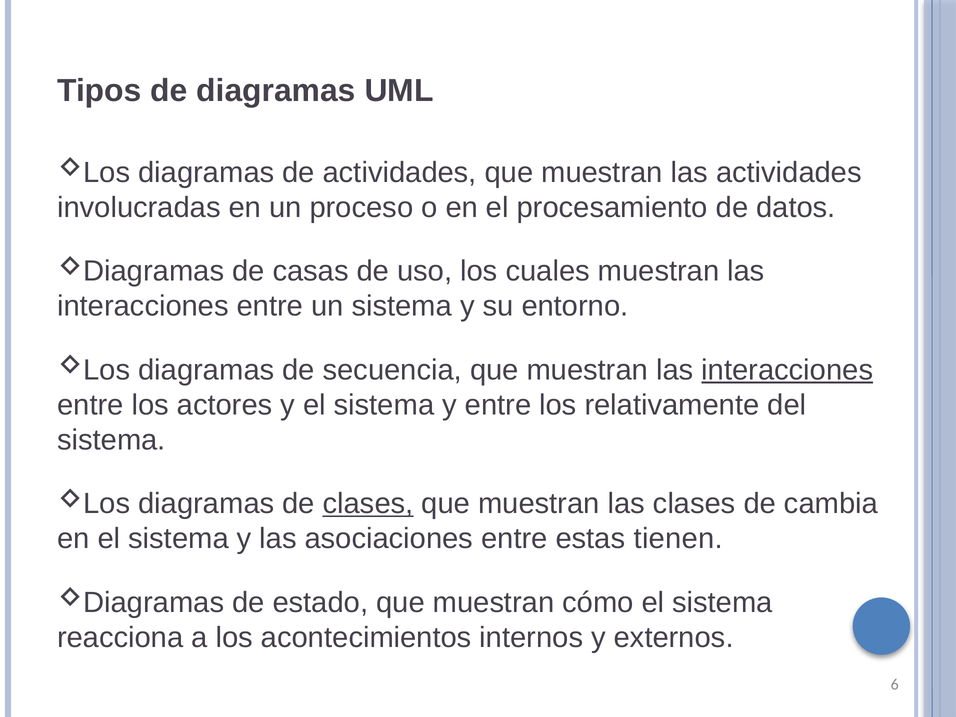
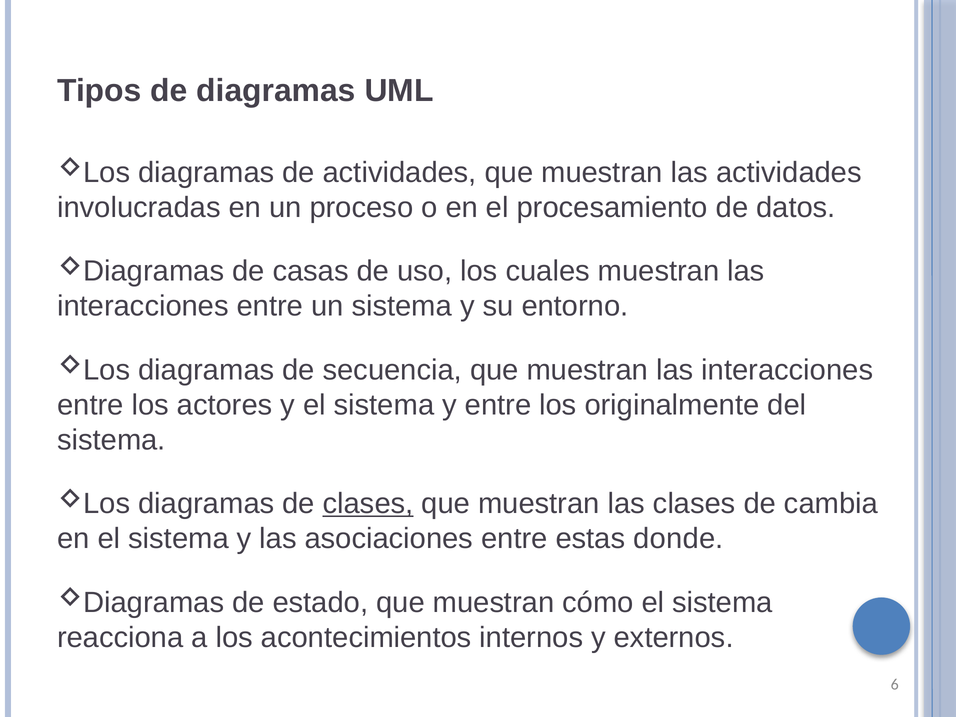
interacciones at (787, 370) underline: present -> none
relativamente: relativamente -> originalmente
tienen: tienen -> donde
